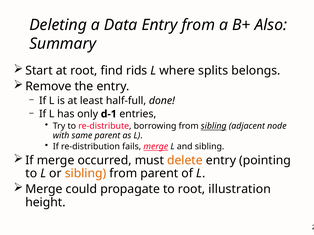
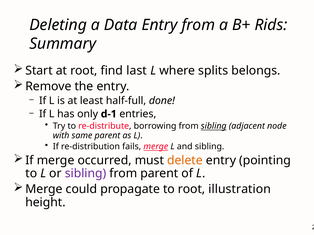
Also: Also -> Rids
rids: rids -> last
sibling at (86, 174) colour: orange -> purple
